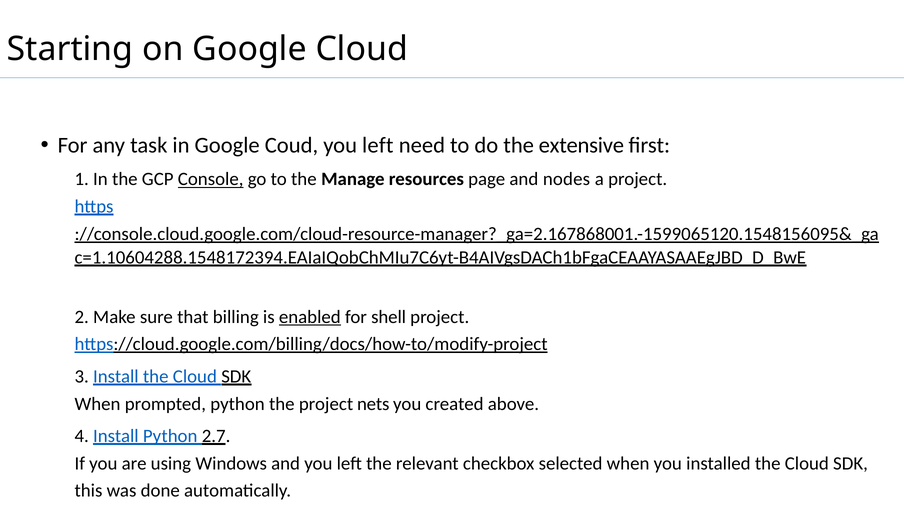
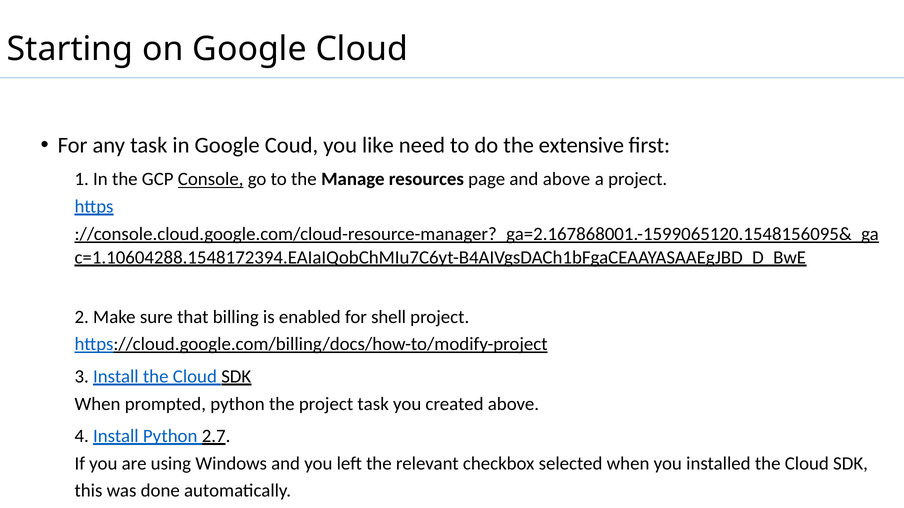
Coud you left: left -> like
and nodes: nodes -> above
enabled underline: present -> none
project nets: nets -> task
